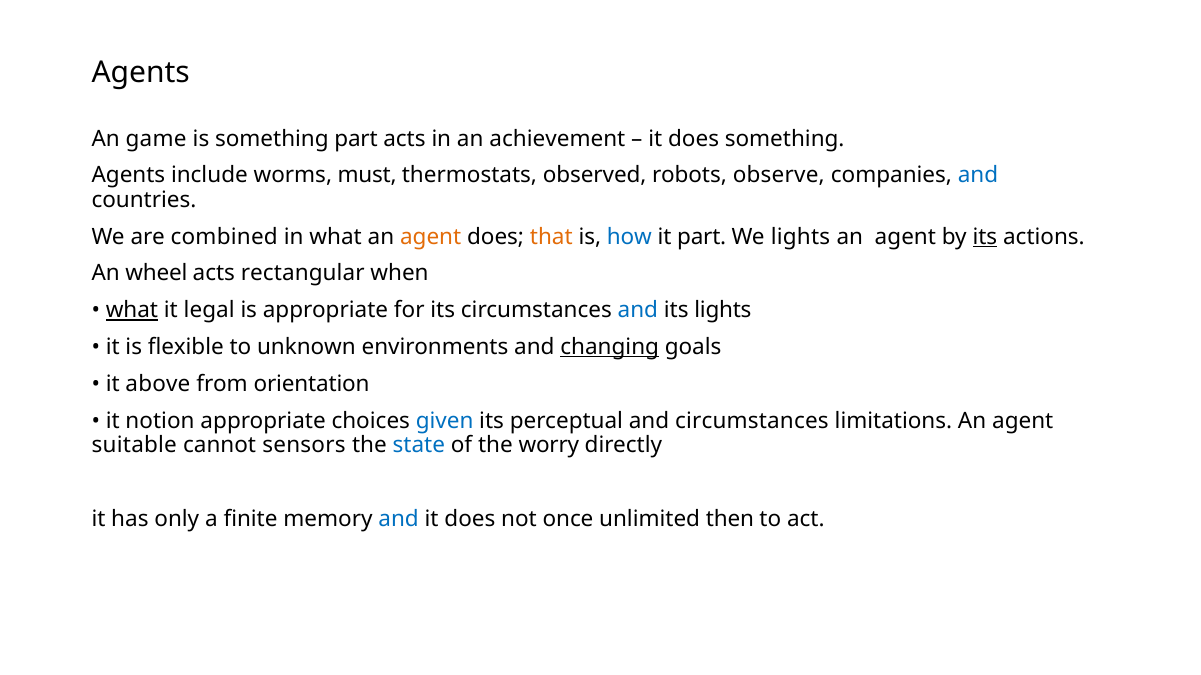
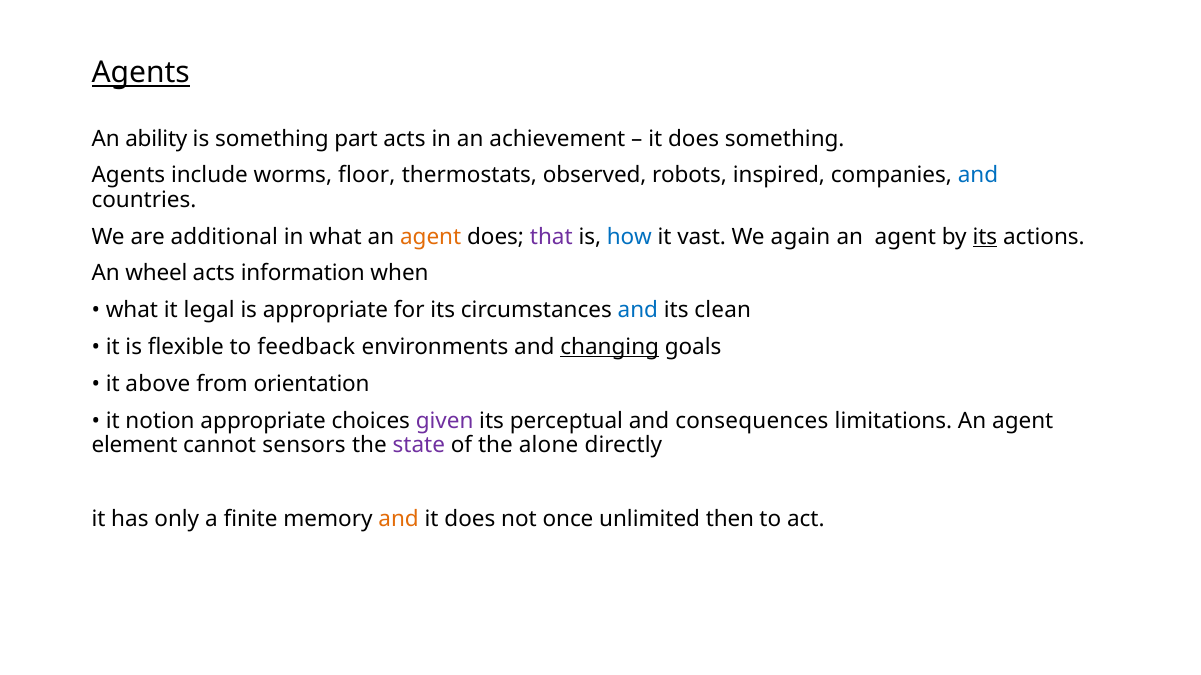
Agents at (141, 73) underline: none -> present
game: game -> ability
must: must -> floor
observe: observe -> inspired
combined: combined -> additional
that colour: orange -> purple
it part: part -> vast
We lights: lights -> again
rectangular: rectangular -> information
what at (132, 310) underline: present -> none
its lights: lights -> clean
unknown: unknown -> feedback
given colour: blue -> purple
and circumstances: circumstances -> consequences
suitable: suitable -> element
state colour: blue -> purple
worry: worry -> alone
and at (399, 519) colour: blue -> orange
